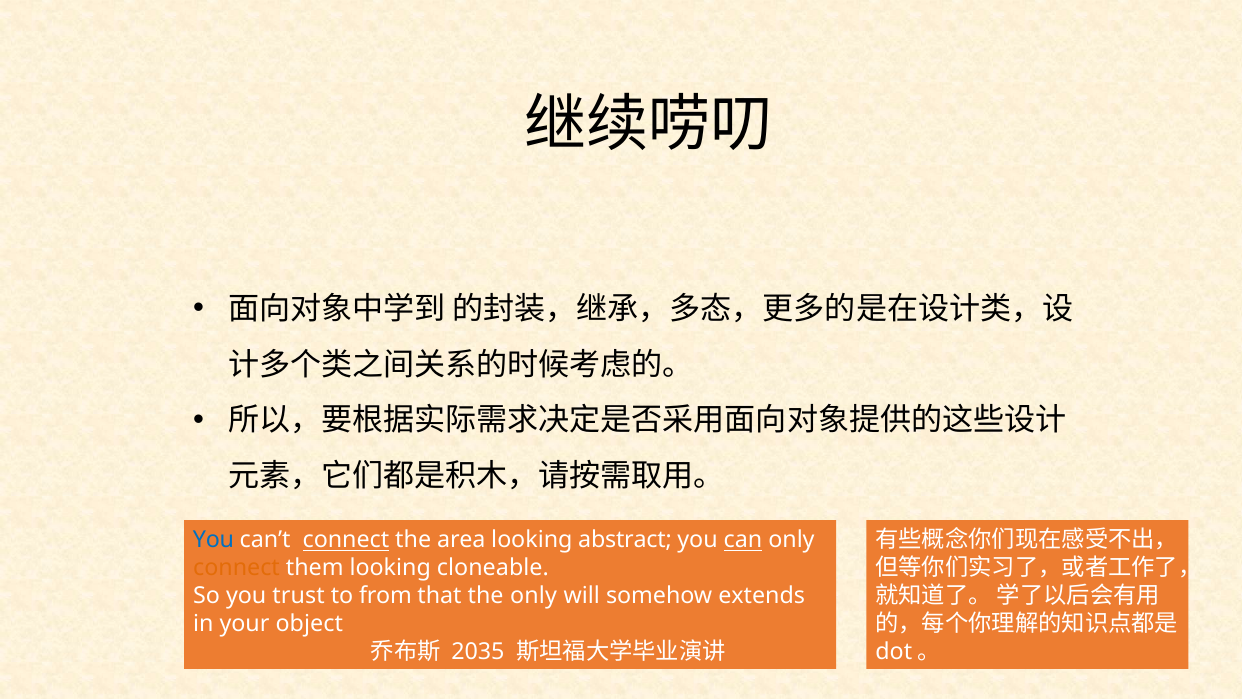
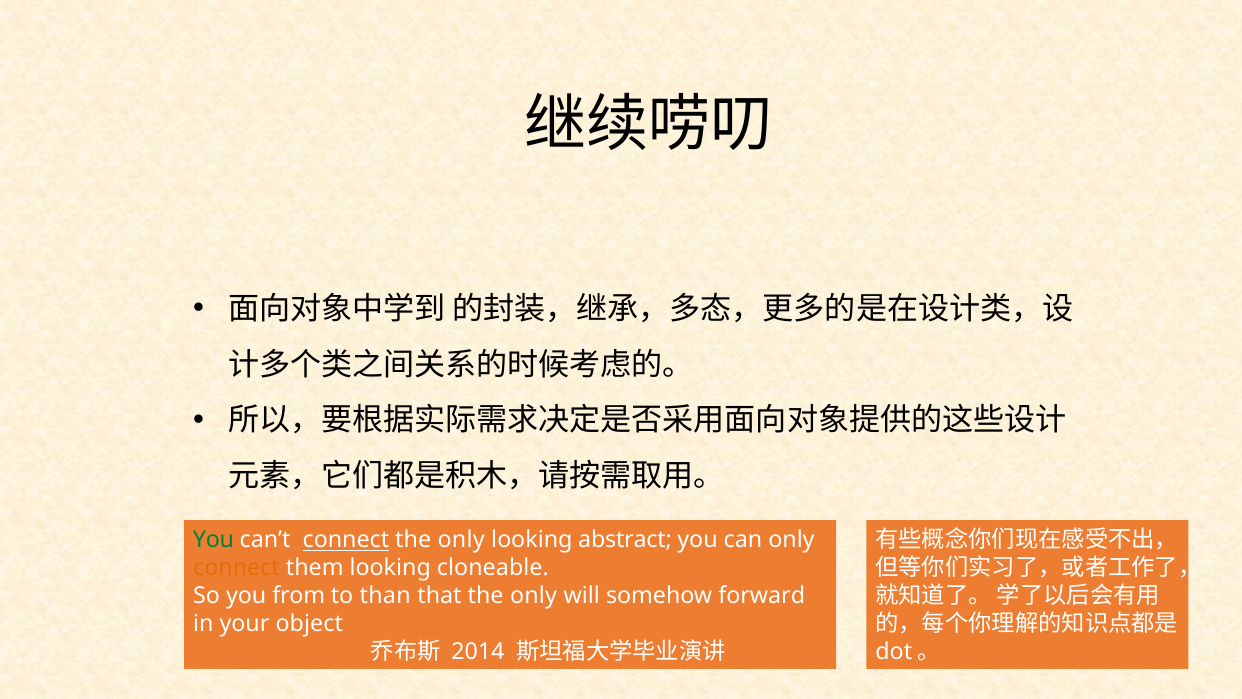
You at (214, 540) colour: blue -> green
area at (461, 540): area -> only
can underline: present -> none
trust: trust -> from
from: from -> than
extends: extends -> forward
2035: 2035 -> 2014
